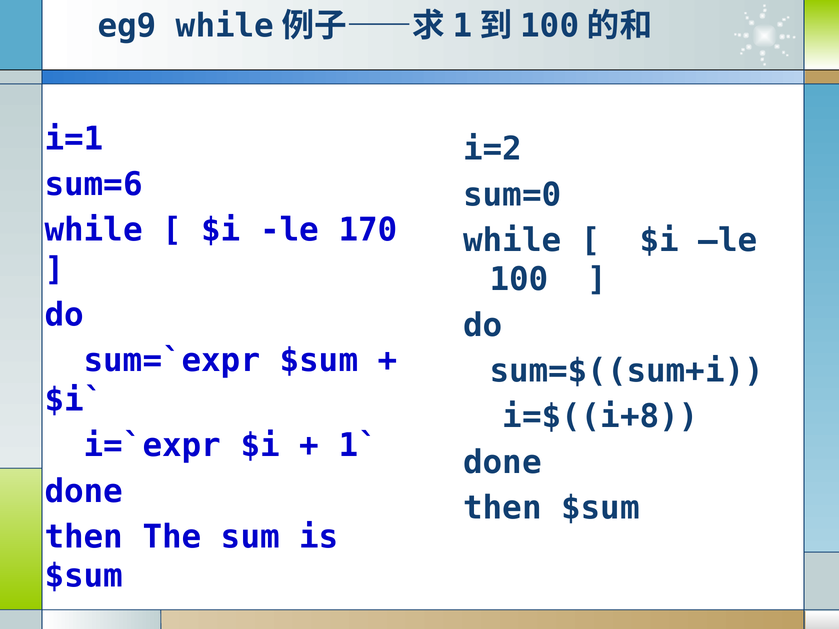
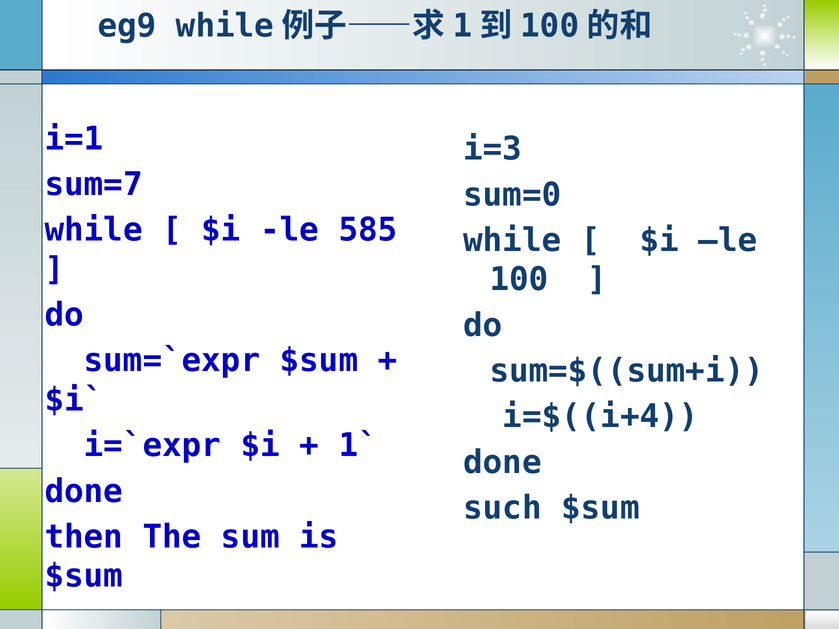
i=2: i=2 -> i=3
sum=6: sum=6 -> sum=7
170: 170 -> 585
i=$((i+8: i=$((i+8 -> i=$((i+4
then at (503, 508): then -> such
